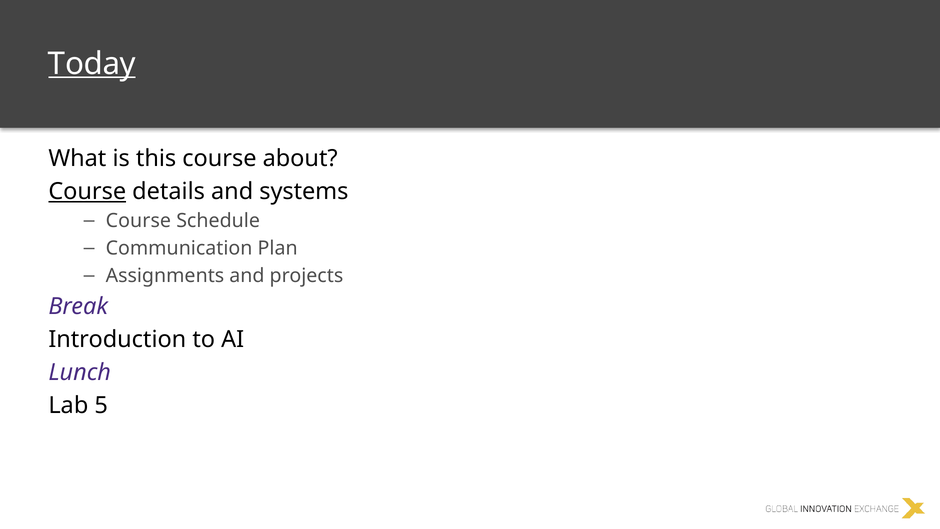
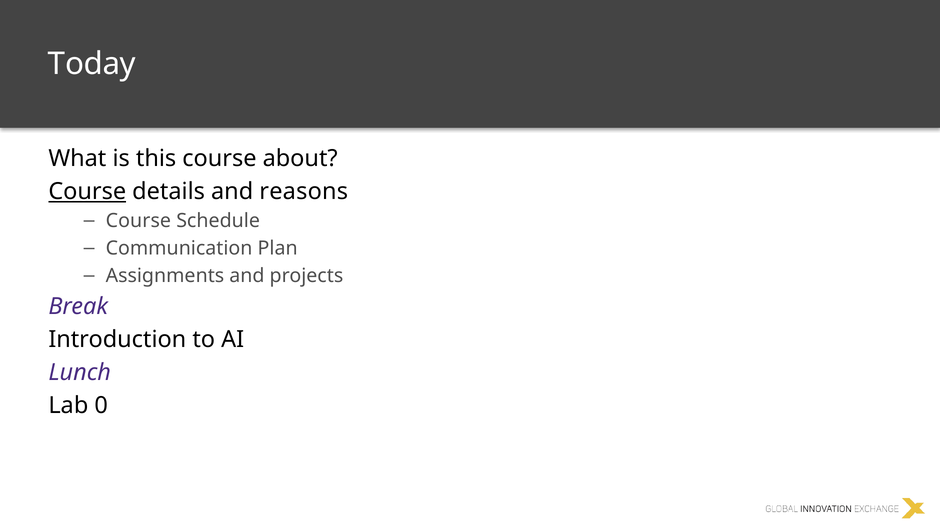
Today underline: present -> none
systems: systems -> reasons
5: 5 -> 0
